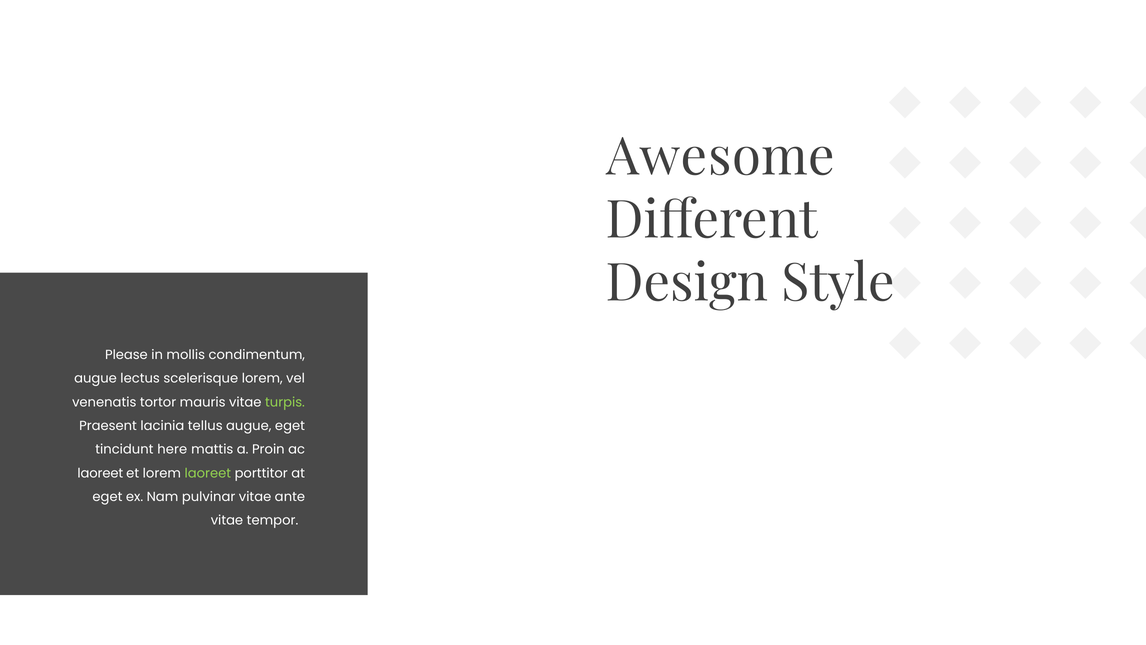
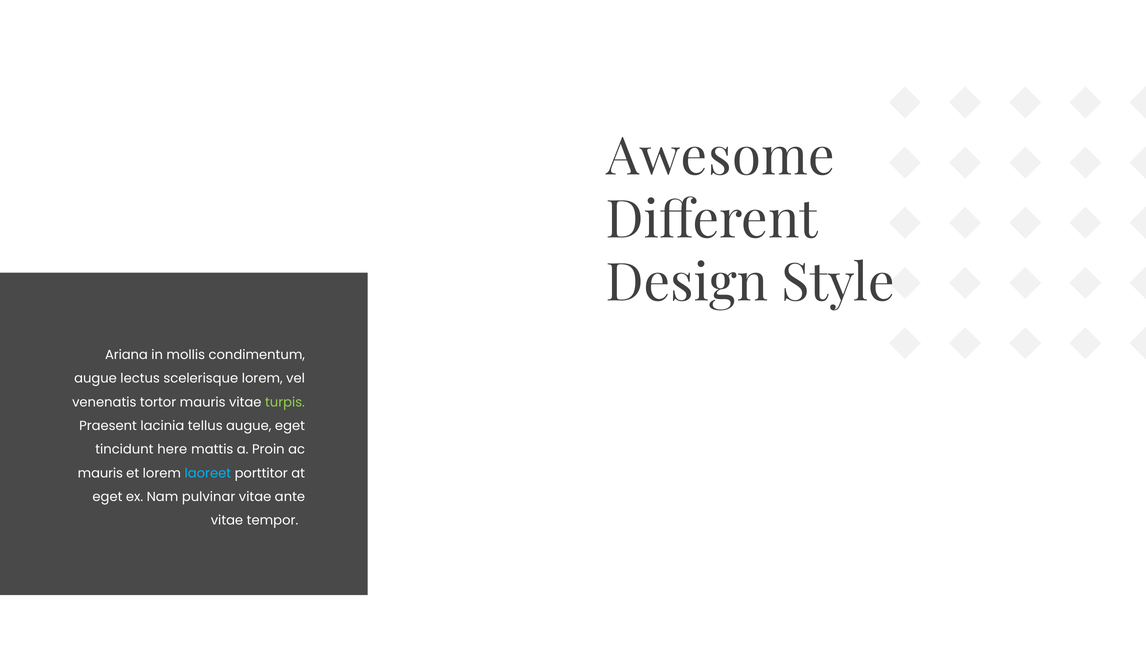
Please: Please -> Ariana
laoreet at (100, 473): laoreet -> mauris
laoreet at (208, 473) colour: light green -> light blue
